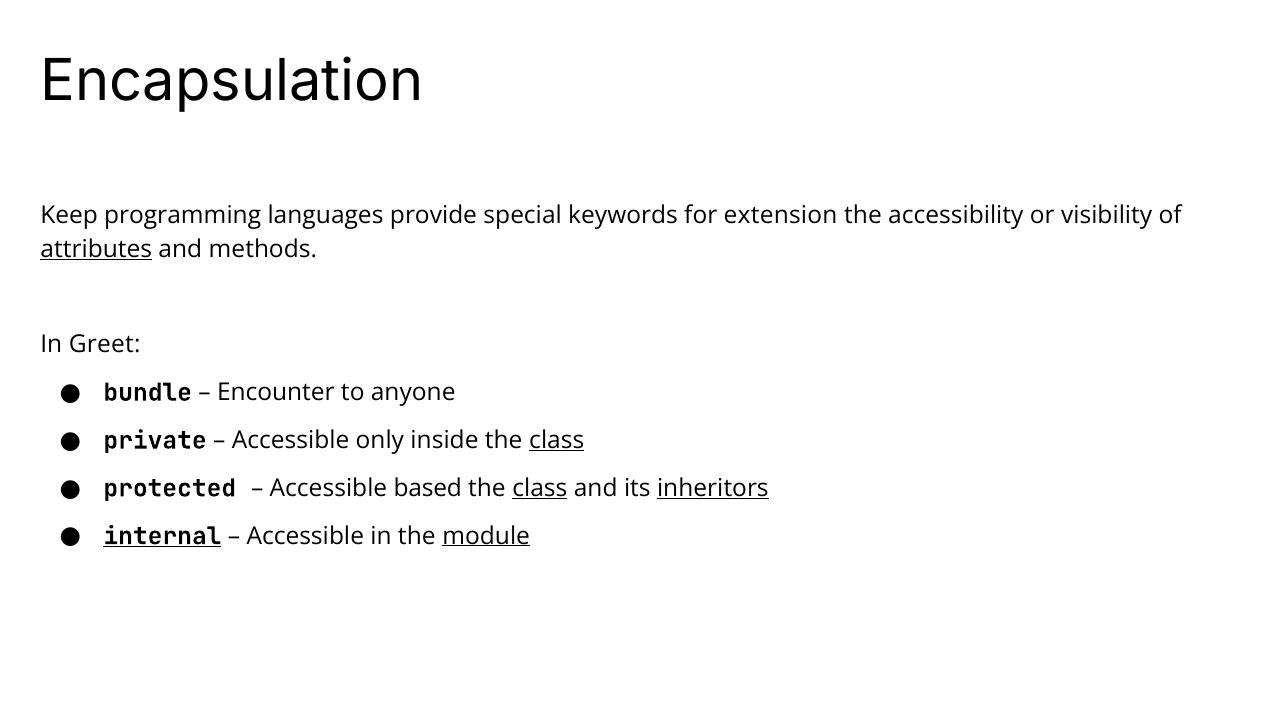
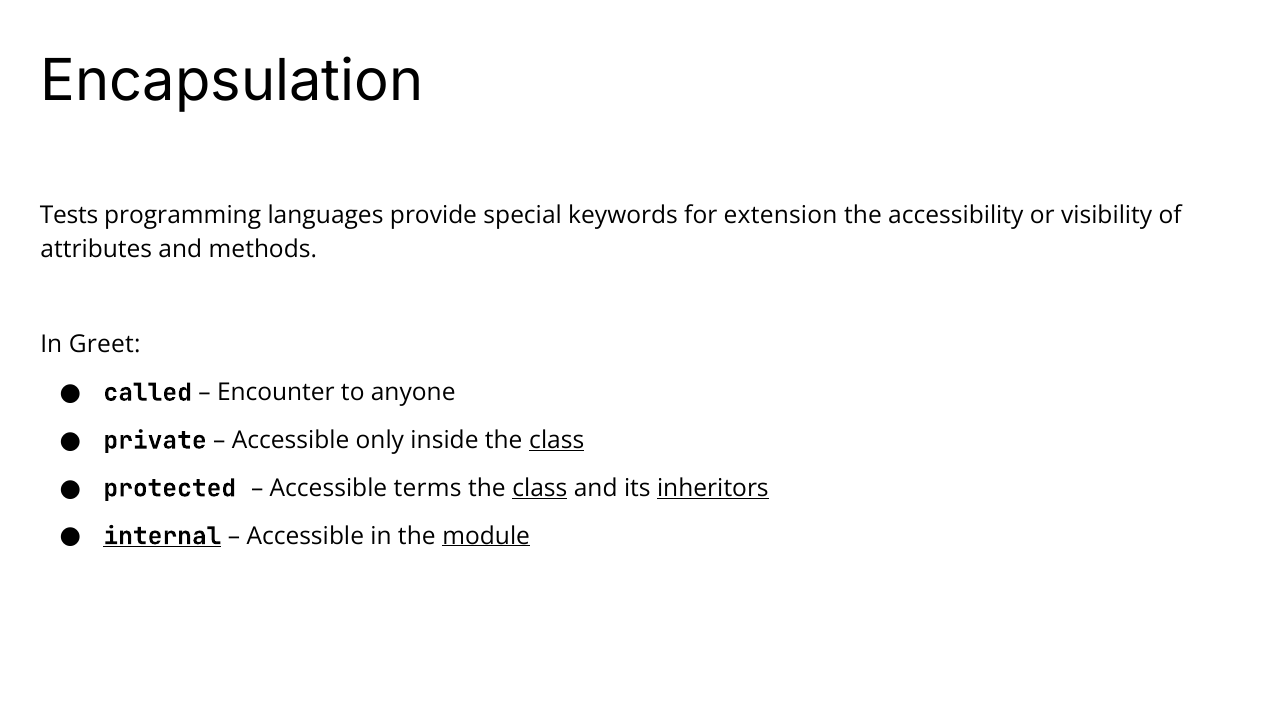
Keep: Keep -> Tests
attributes underline: present -> none
bundle: bundle -> called
based: based -> terms
